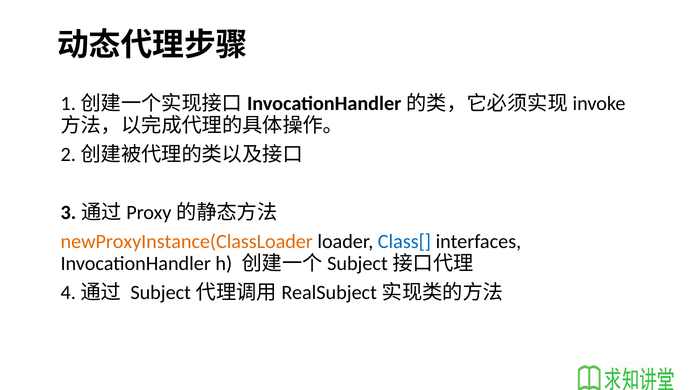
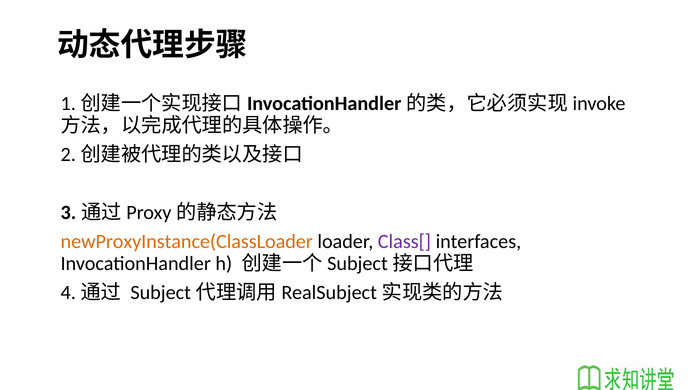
Class[ colour: blue -> purple
